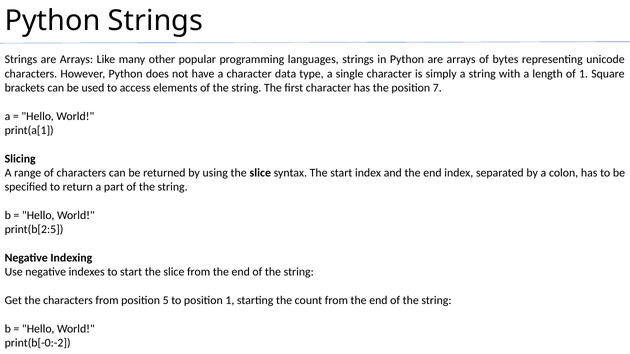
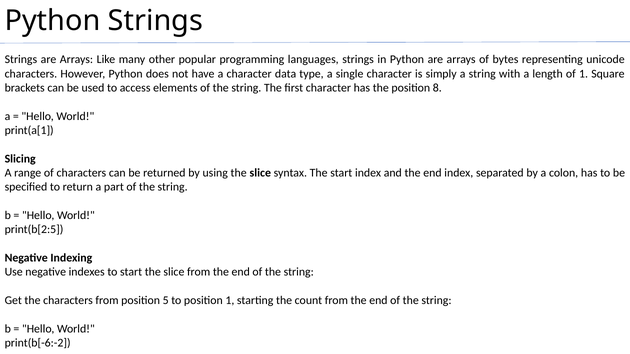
7: 7 -> 8
print(b[-0:-2: print(b[-0:-2 -> print(b[-6:-2
